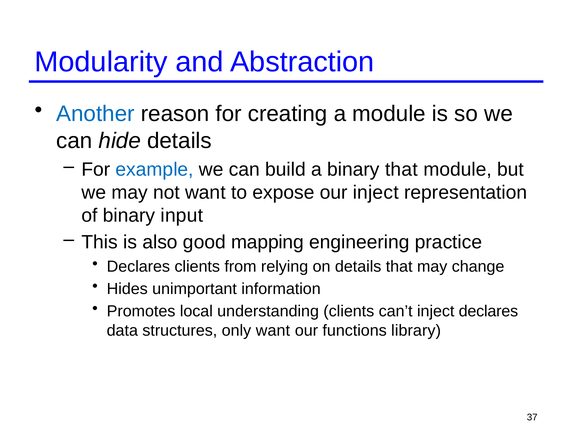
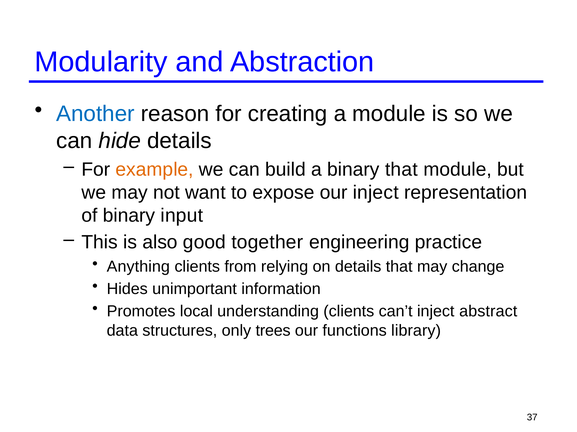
example colour: blue -> orange
mapping: mapping -> together
Declares at (138, 267): Declares -> Anything
inject declares: declares -> abstract
only want: want -> trees
